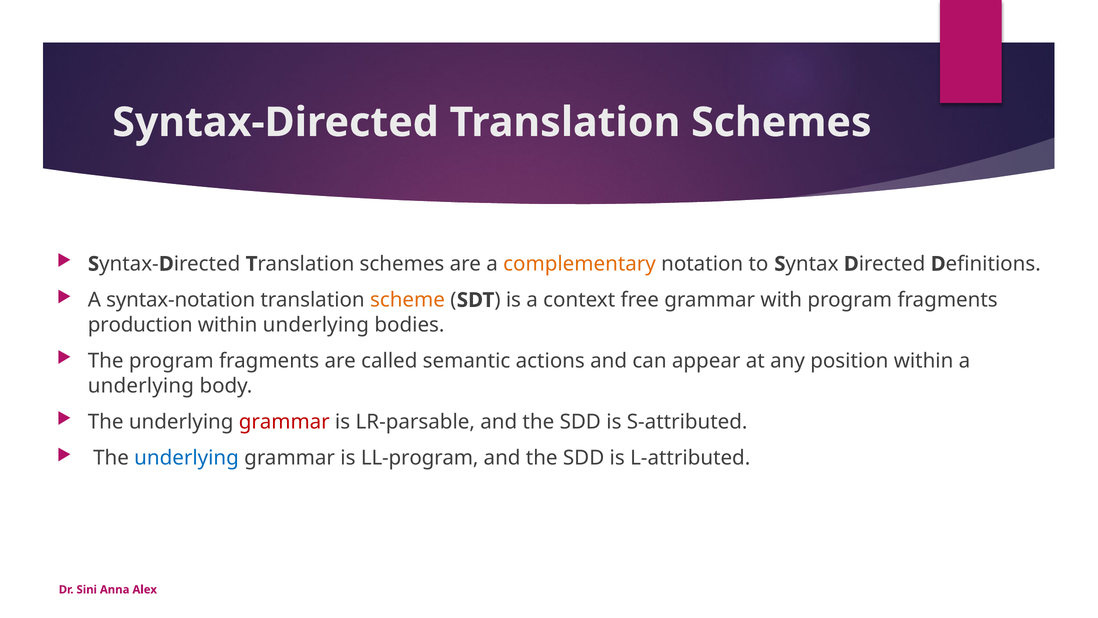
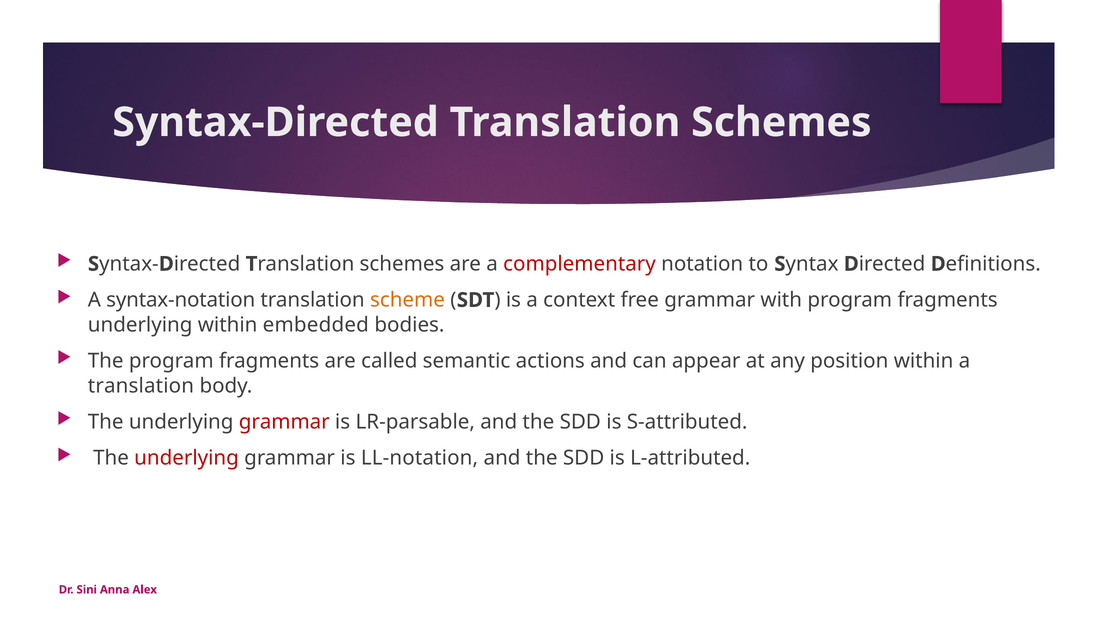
complementary colour: orange -> red
production at (140, 325): production -> underlying
within underlying: underlying -> embedded
underlying at (141, 385): underlying -> translation
underlying at (187, 458) colour: blue -> red
LL-program: LL-program -> LL-notation
